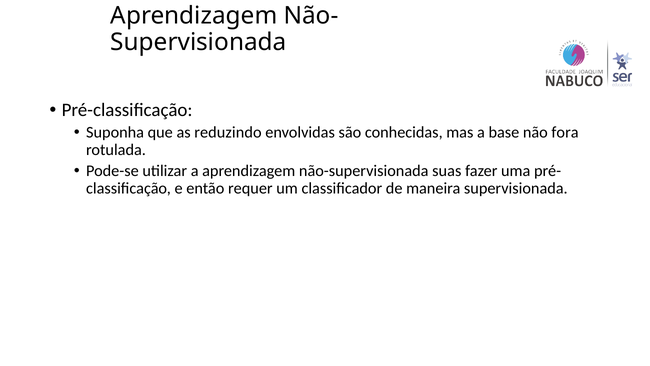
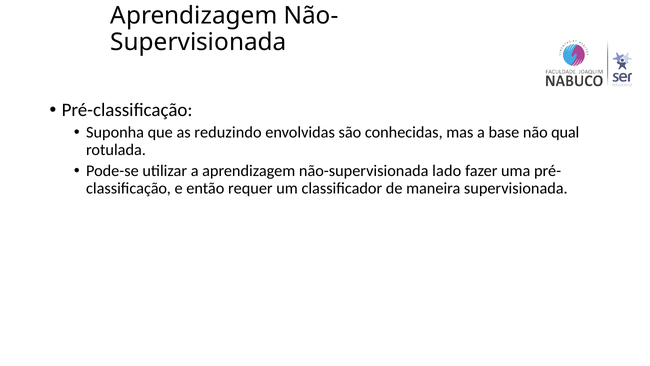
fora: fora -> qual
suas: suas -> lado
